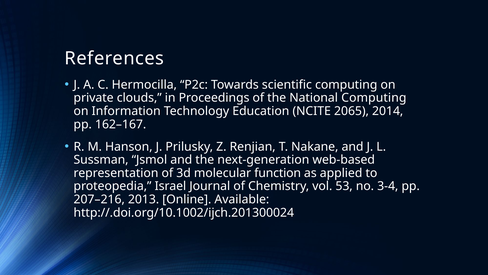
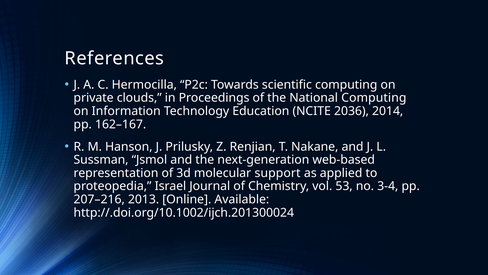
2065: 2065 -> 2036
function: function -> support
